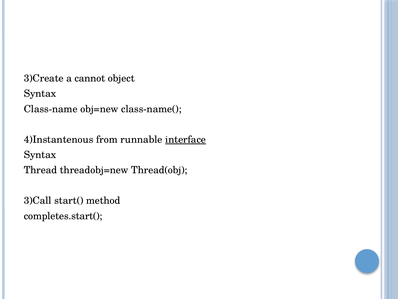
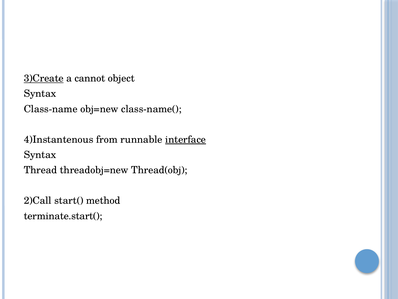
3)Create underline: none -> present
3)Call: 3)Call -> 2)Call
completes.start(: completes.start( -> terminate.start(
